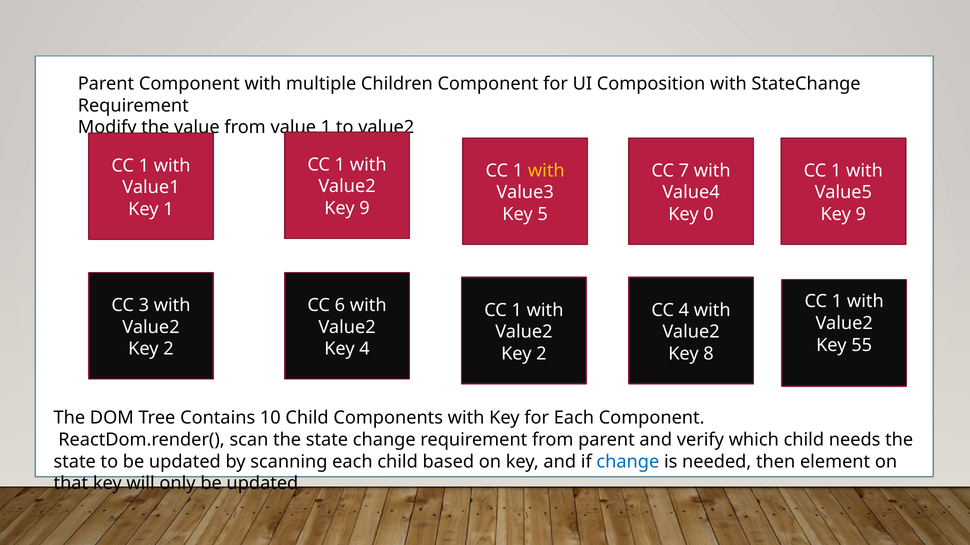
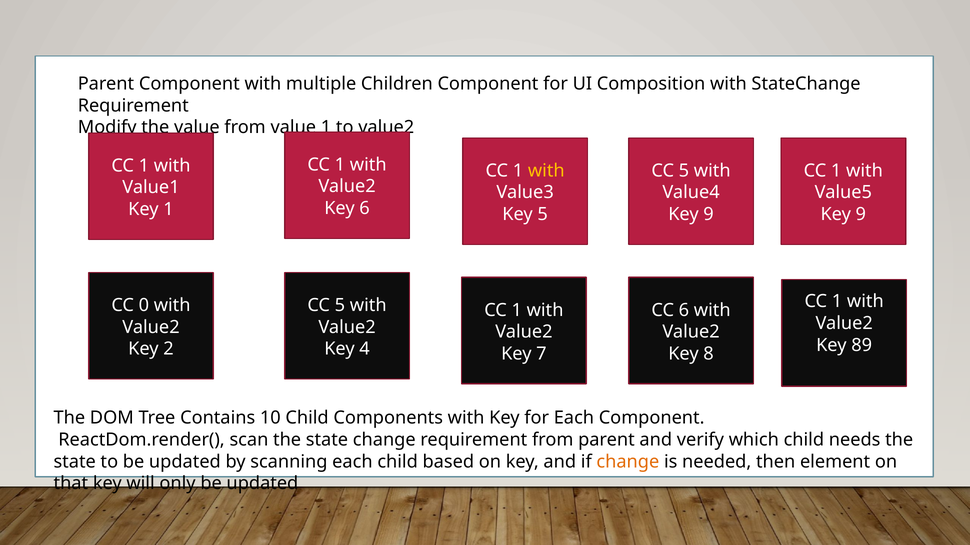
7 at (684, 171): 7 -> 5
9 at (365, 208): 9 -> 6
0 at (709, 214): 0 -> 9
3: 3 -> 0
6 at (340, 306): 6 -> 5
CC 4: 4 -> 6
55: 55 -> 89
2 at (541, 354): 2 -> 7
change at (628, 462) colour: blue -> orange
